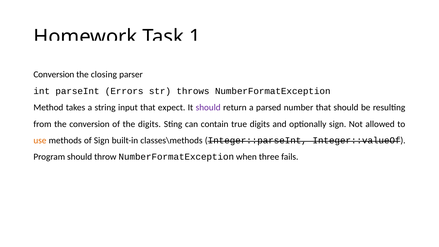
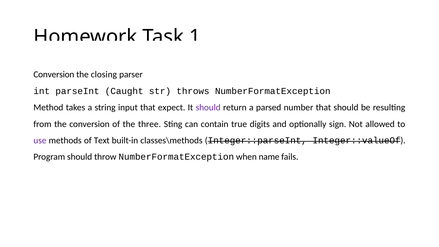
Errors: Errors -> Caught
the digits: digits -> three
use colour: orange -> purple
of Sign: Sign -> Text
three: three -> name
